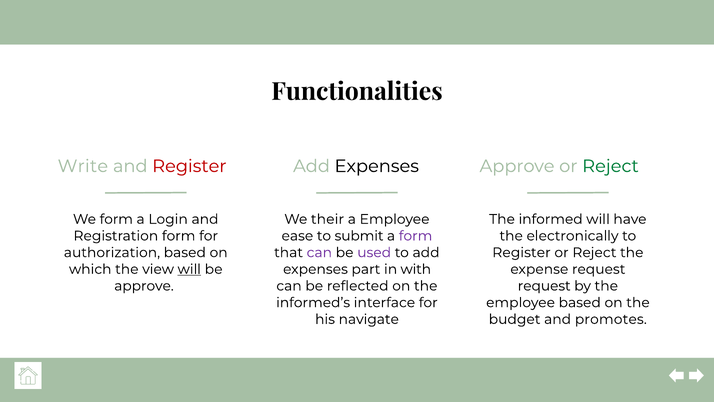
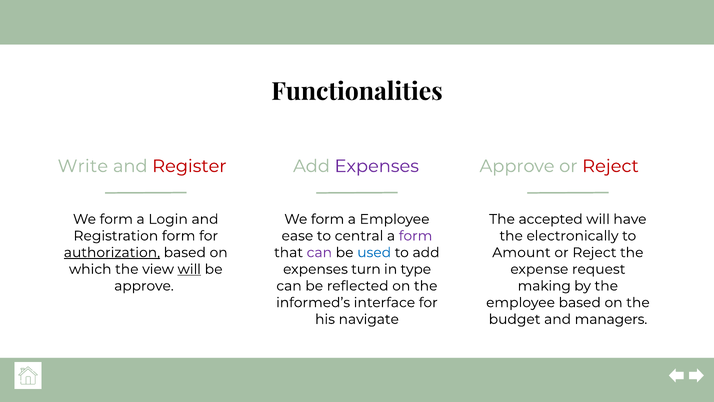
Expenses at (377, 166) colour: black -> purple
Reject at (610, 166) colour: green -> red
their at (327, 219): their -> form
informed: informed -> accepted
submit: submit -> central
authorization underline: none -> present
used colour: purple -> blue
Register at (521, 252): Register -> Amount
part: part -> turn
with: with -> type
request at (544, 286): request -> making
promotes: promotes -> managers
